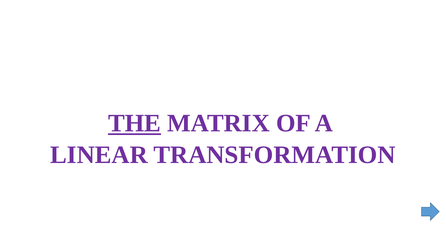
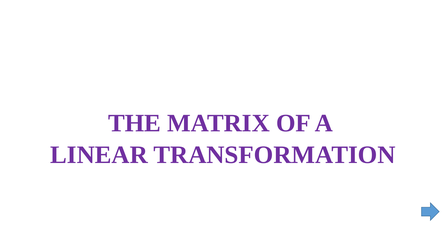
THE underline: present -> none
